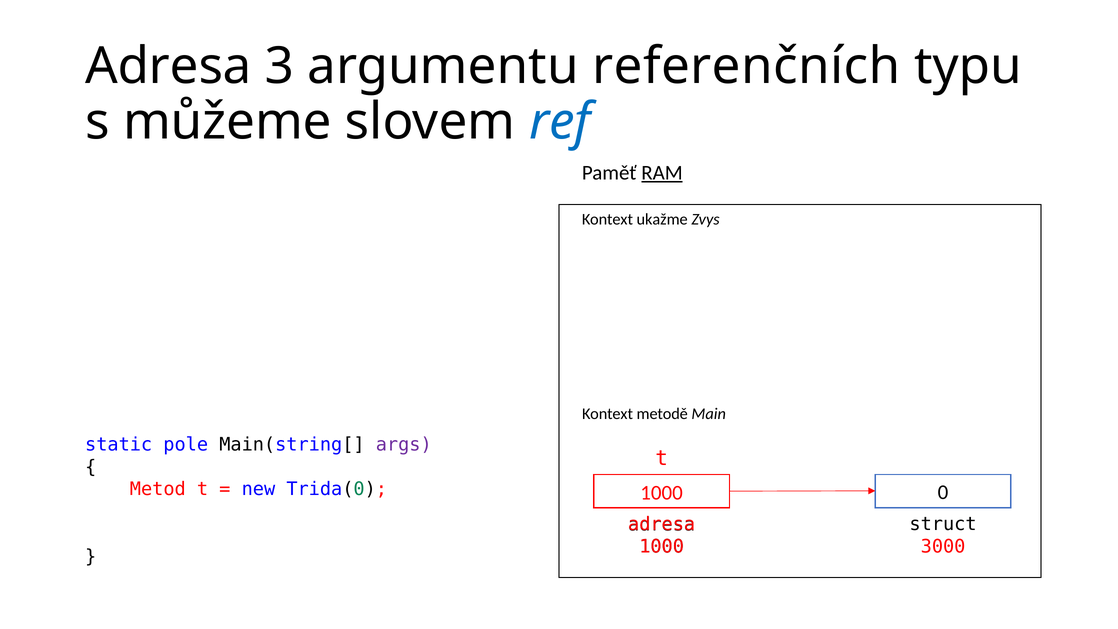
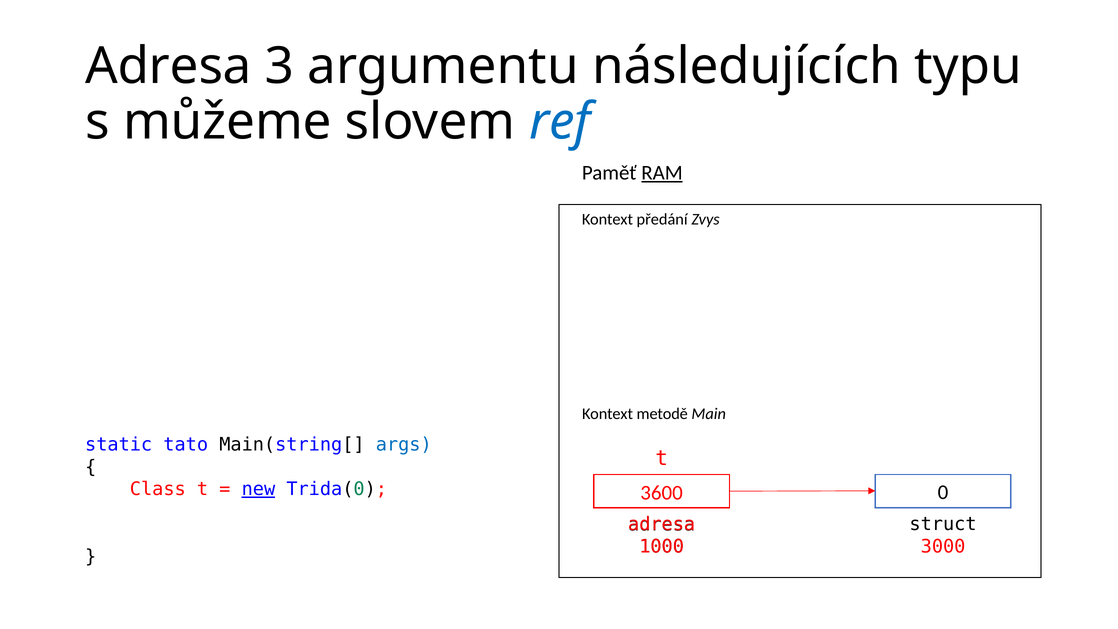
referenčních: referenčních -> následujících
ukažme: ukažme -> předání
pole: pole -> tato
args colour: purple -> blue
Metod: Metod -> Class
new underline: none -> present
1000 at (662, 493): 1000 -> 3600
